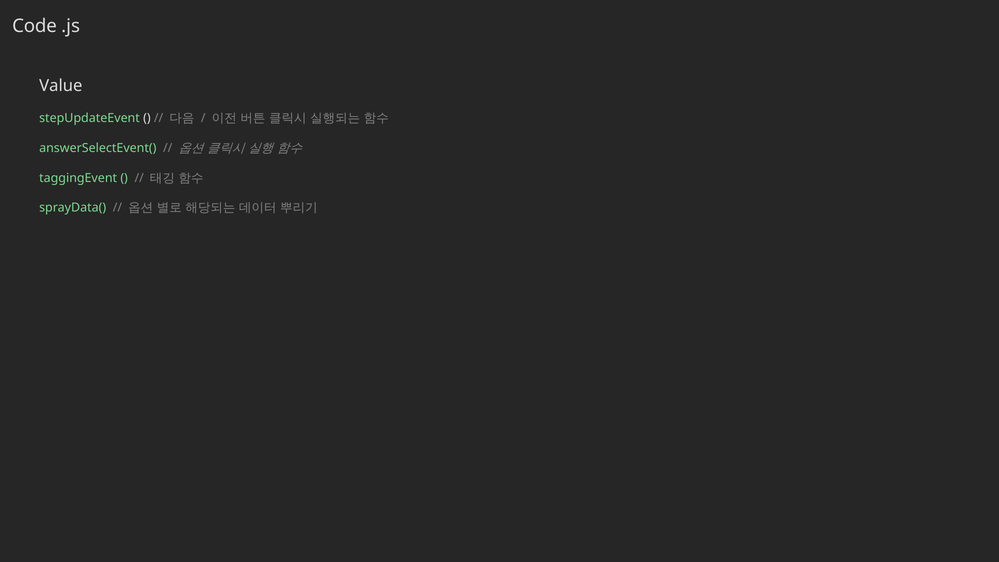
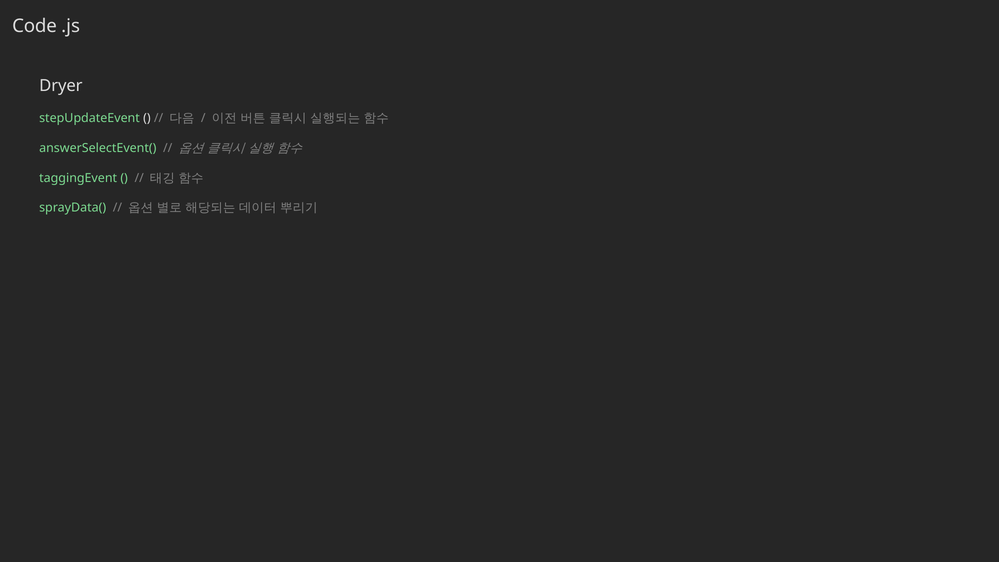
Value: Value -> Dryer
